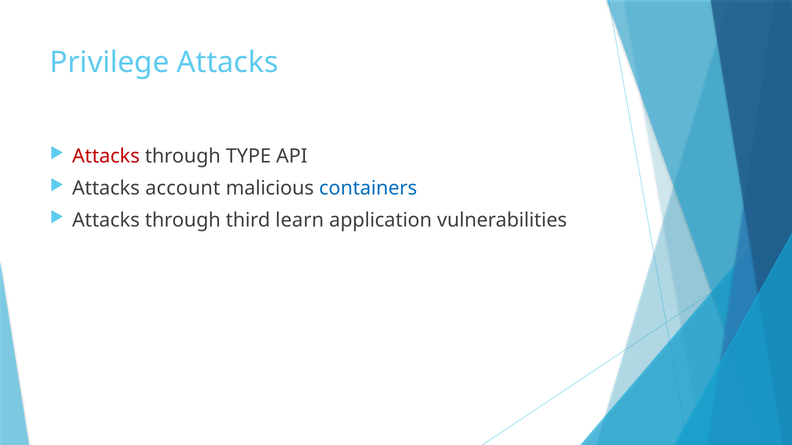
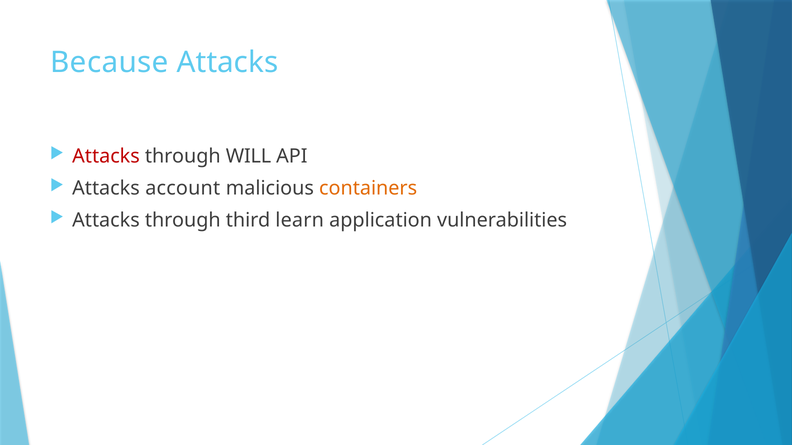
Privilege: Privilege -> Because
TYPE: TYPE -> WILL
containers colour: blue -> orange
